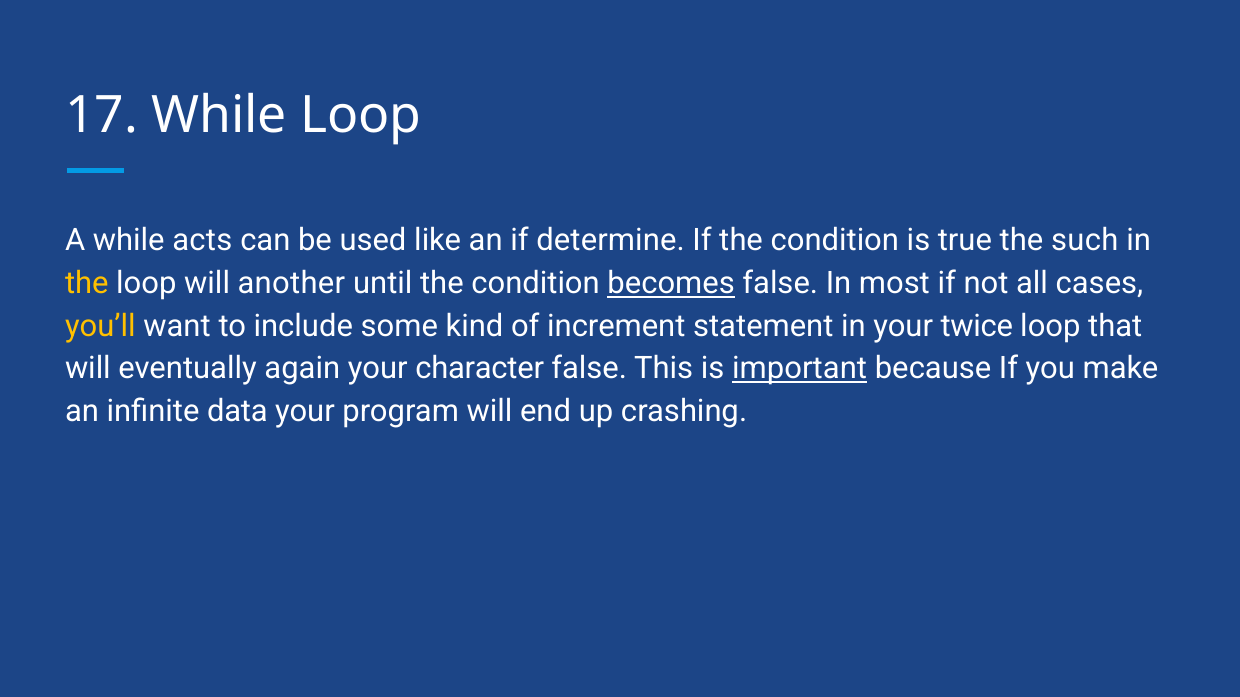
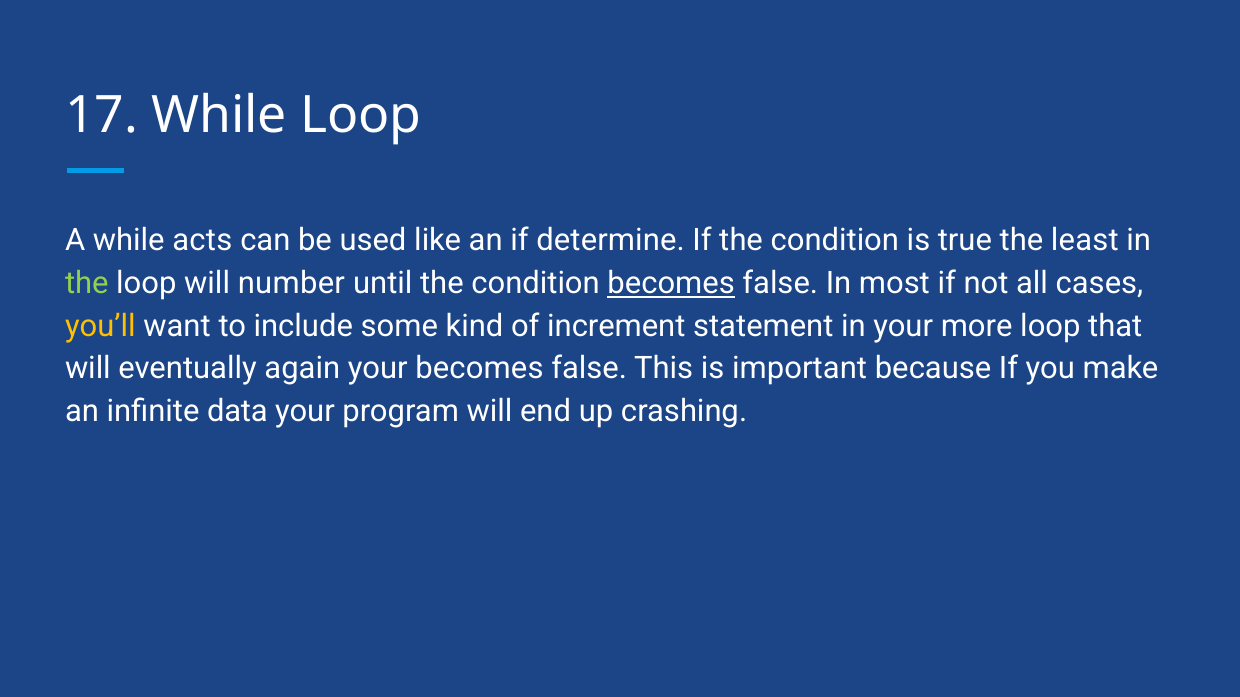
such: such -> least
the at (87, 284) colour: yellow -> light green
another: another -> number
twice: twice -> more
your character: character -> becomes
important underline: present -> none
